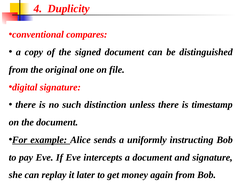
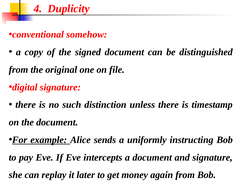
compares: compares -> somehow
